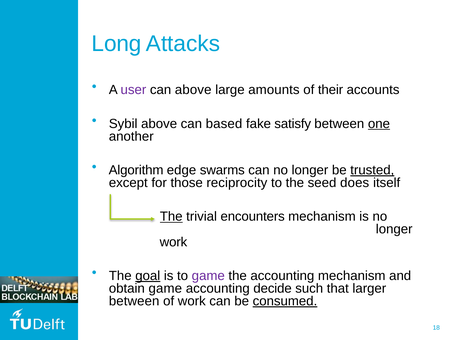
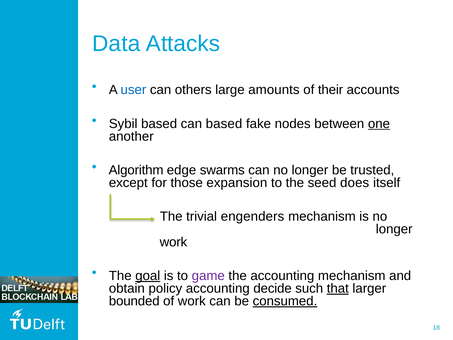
Long: Long -> Data
user colour: purple -> blue
can above: above -> others
Sybil above: above -> based
satisfy: satisfy -> nodes
trusted underline: present -> none
reciprocity: reciprocity -> expansion
The at (171, 216) underline: present -> none
encounters: encounters -> engenders
obtain game: game -> policy
that underline: none -> present
between at (134, 301): between -> bounded
